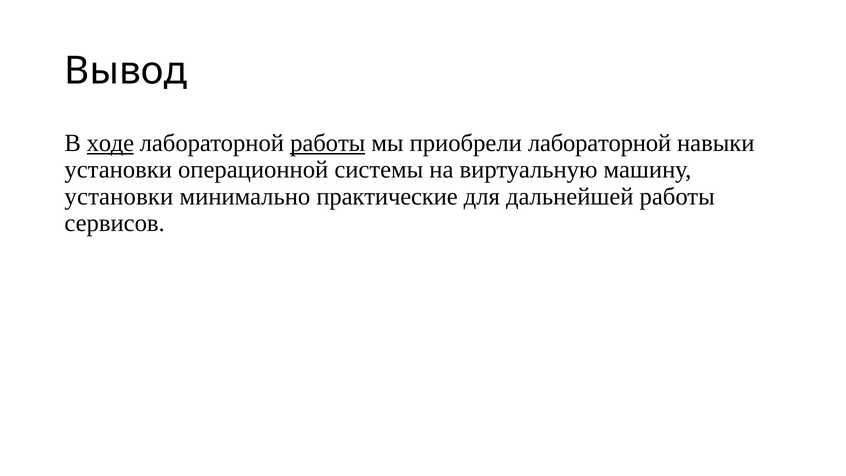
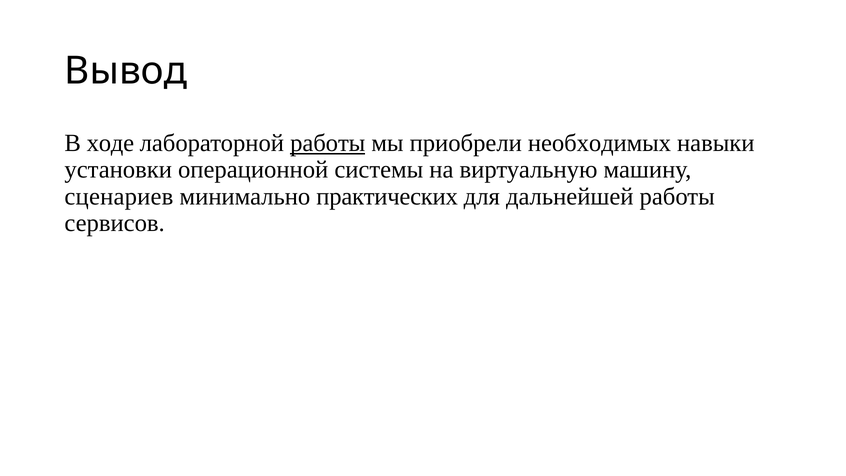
ходе underline: present -> none
приобрели лабораторной: лабораторной -> необходимых
установки at (119, 196): установки -> сценариев
практические: практические -> практических
